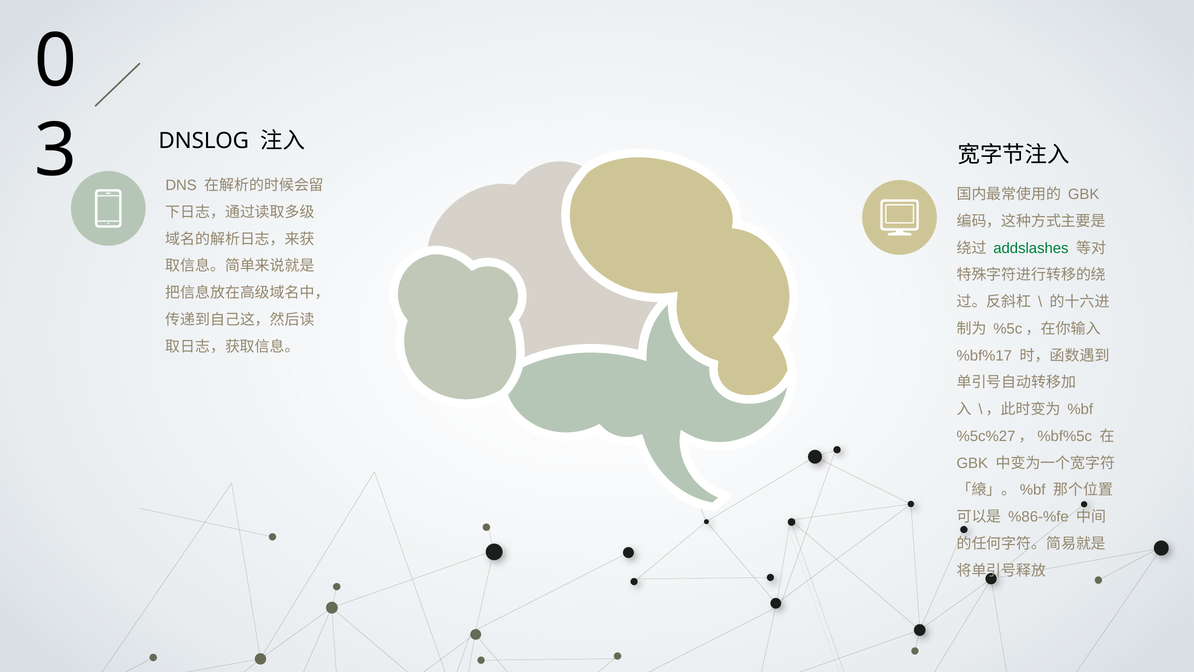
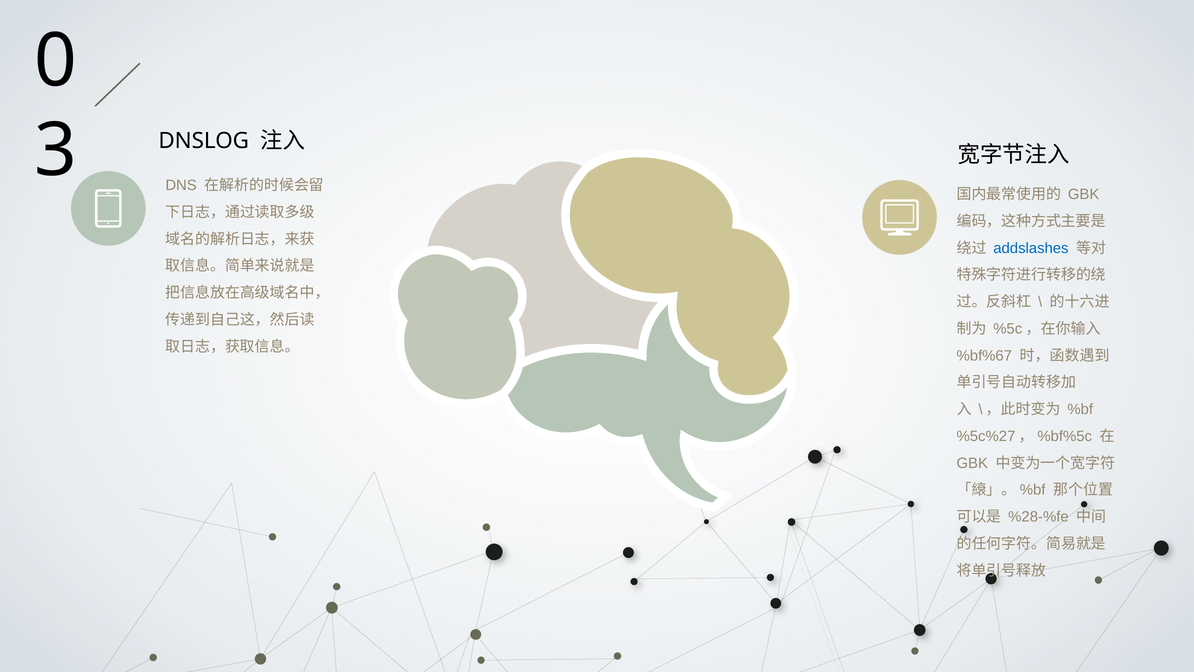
addslashes colour: green -> blue
%bf%17: %bf%17 -> %bf%67
%86-%fe: %86-%fe -> %28-%fe
